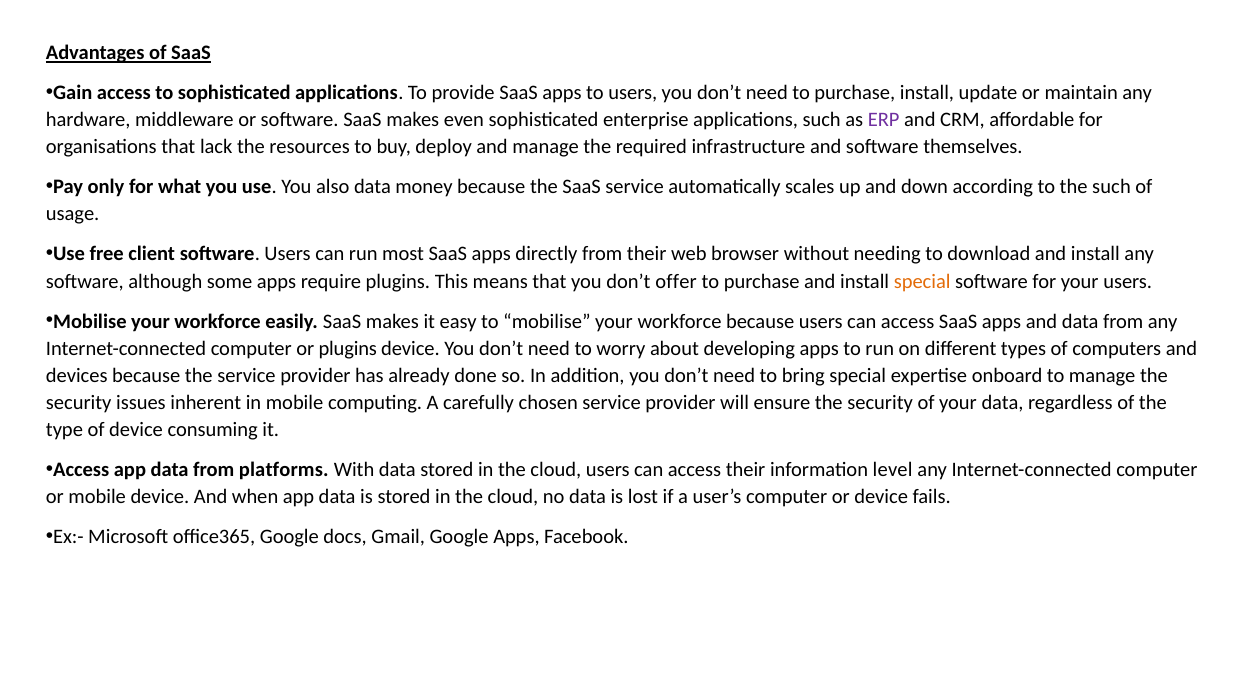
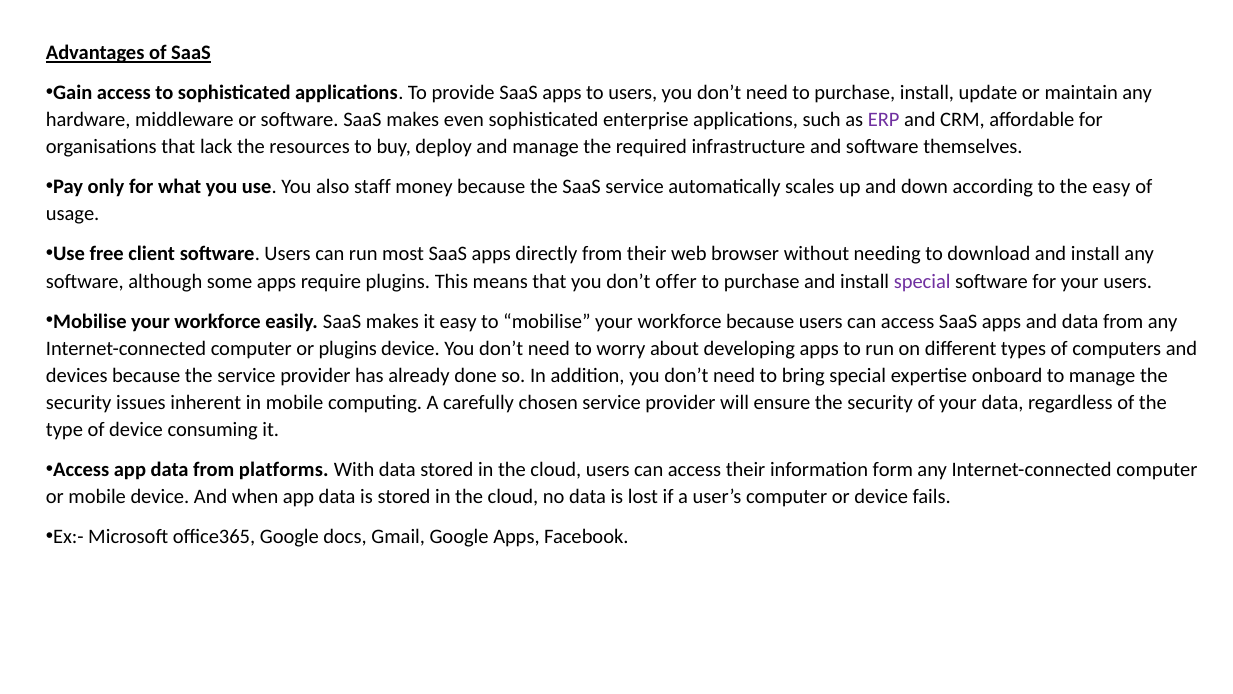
also data: data -> staff
the such: such -> easy
special at (922, 281) colour: orange -> purple
level: level -> form
